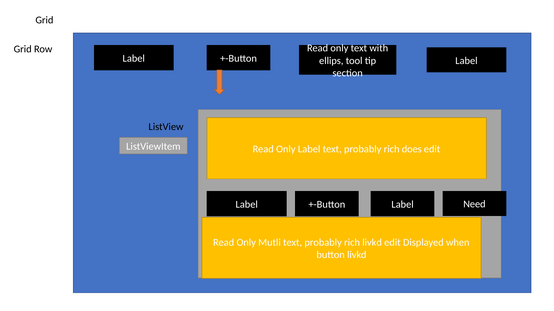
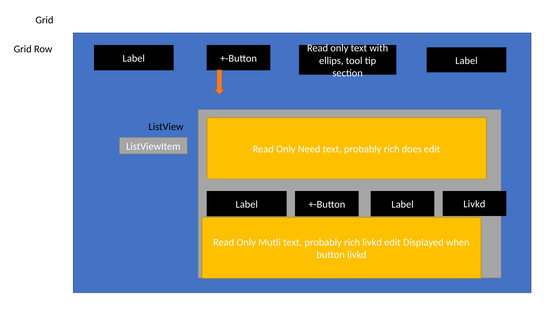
Only Label: Label -> Need
Label Need: Need -> Livkd
